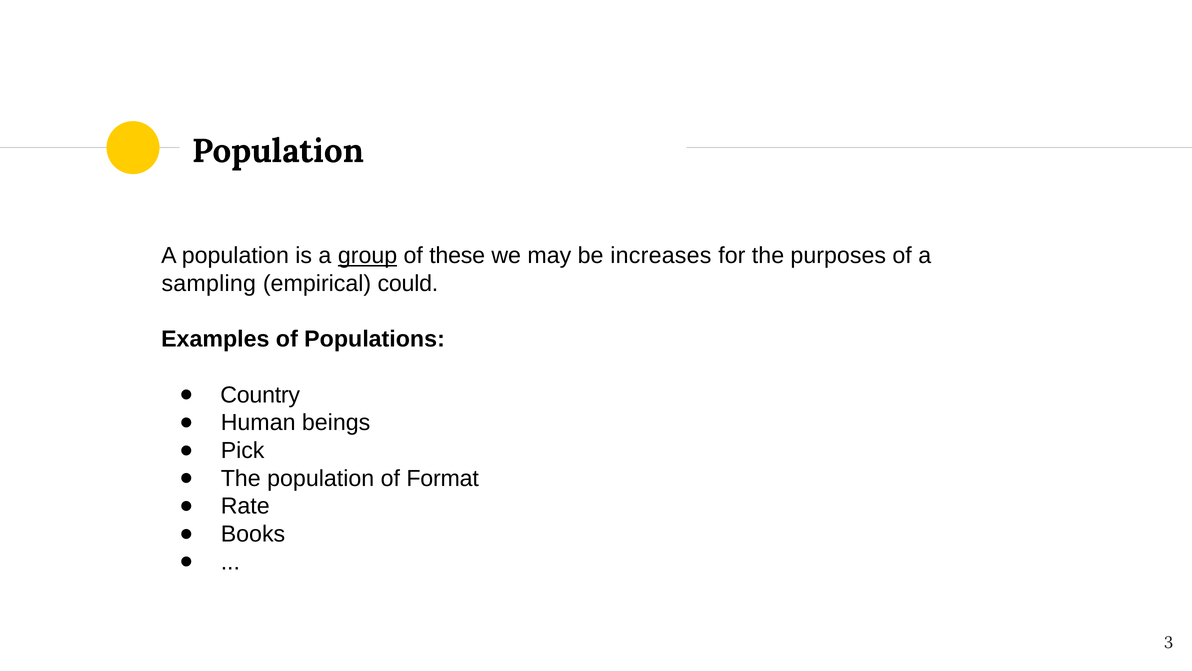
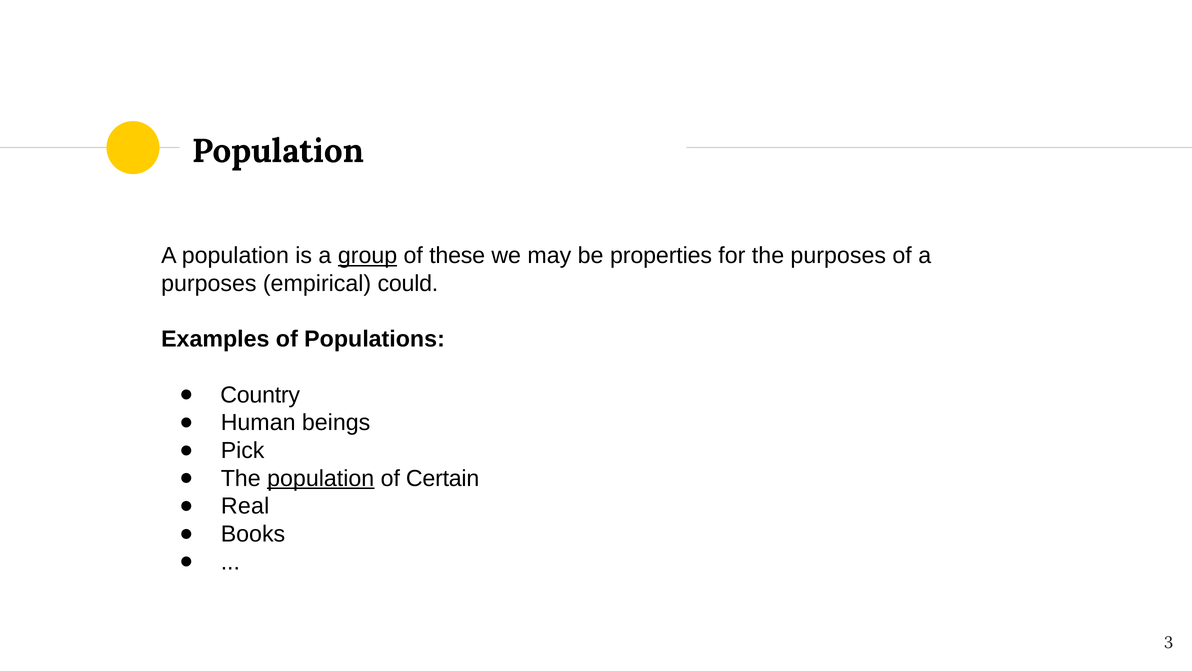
increases: increases -> properties
sampling at (209, 283): sampling -> purposes
population at (321, 478) underline: none -> present
Format: Format -> Certain
Rate: Rate -> Real
